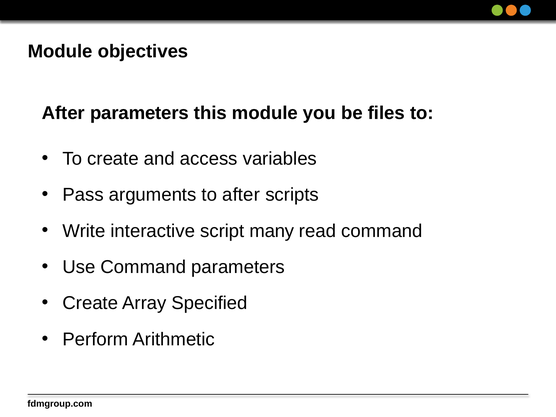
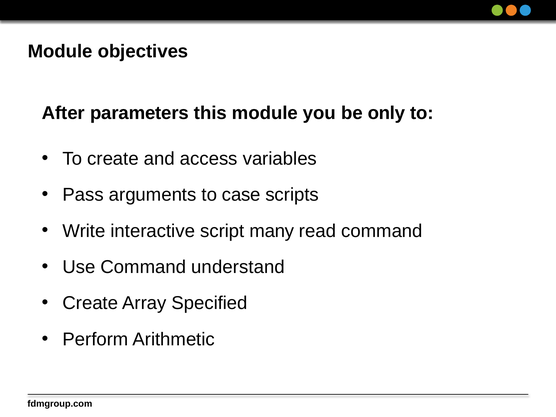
files: files -> only
to after: after -> case
Command parameters: parameters -> understand
